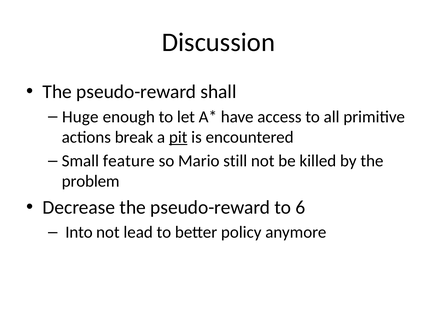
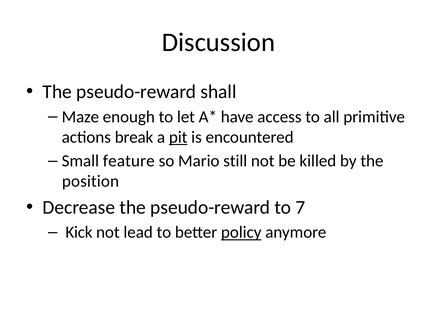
Huge: Huge -> Maze
problem: problem -> position
6: 6 -> 7
Into: Into -> Kick
policy underline: none -> present
